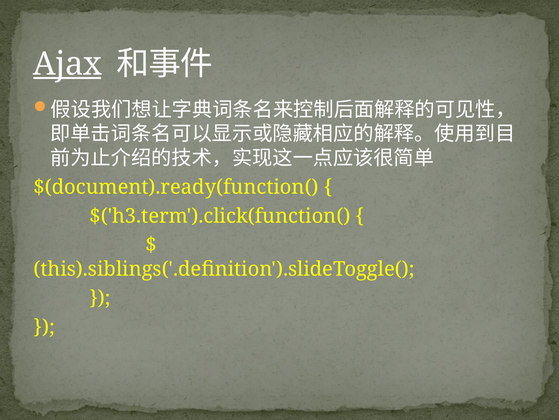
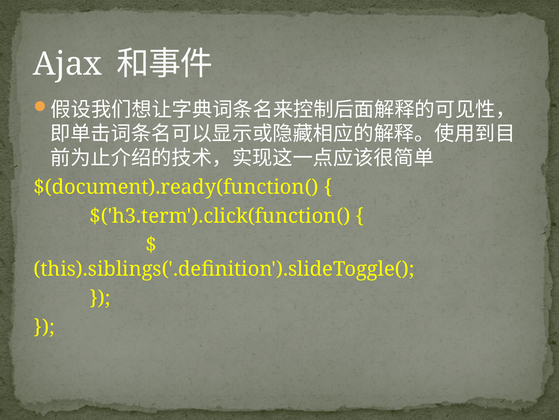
Ajax underline: present -> none
